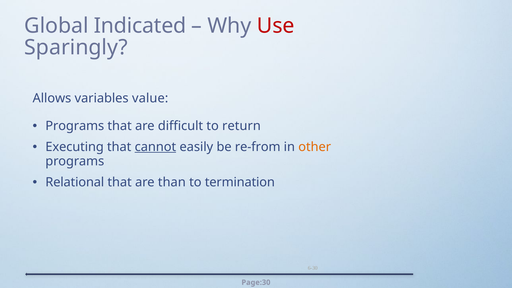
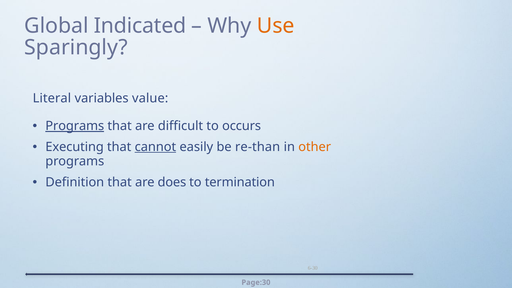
Use colour: red -> orange
Allows: Allows -> Literal
Programs at (75, 126) underline: none -> present
return: return -> occurs
re-from: re-from -> re-than
Relational: Relational -> Definition
than: than -> does
